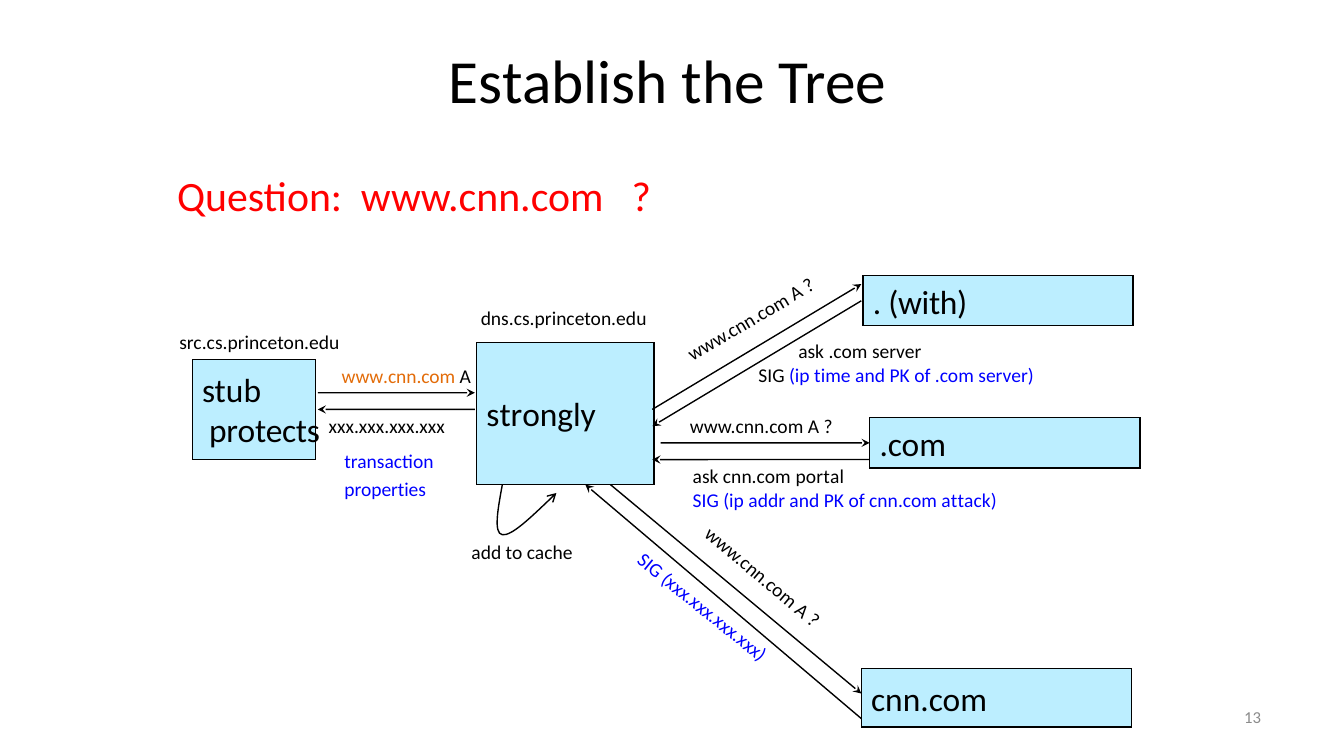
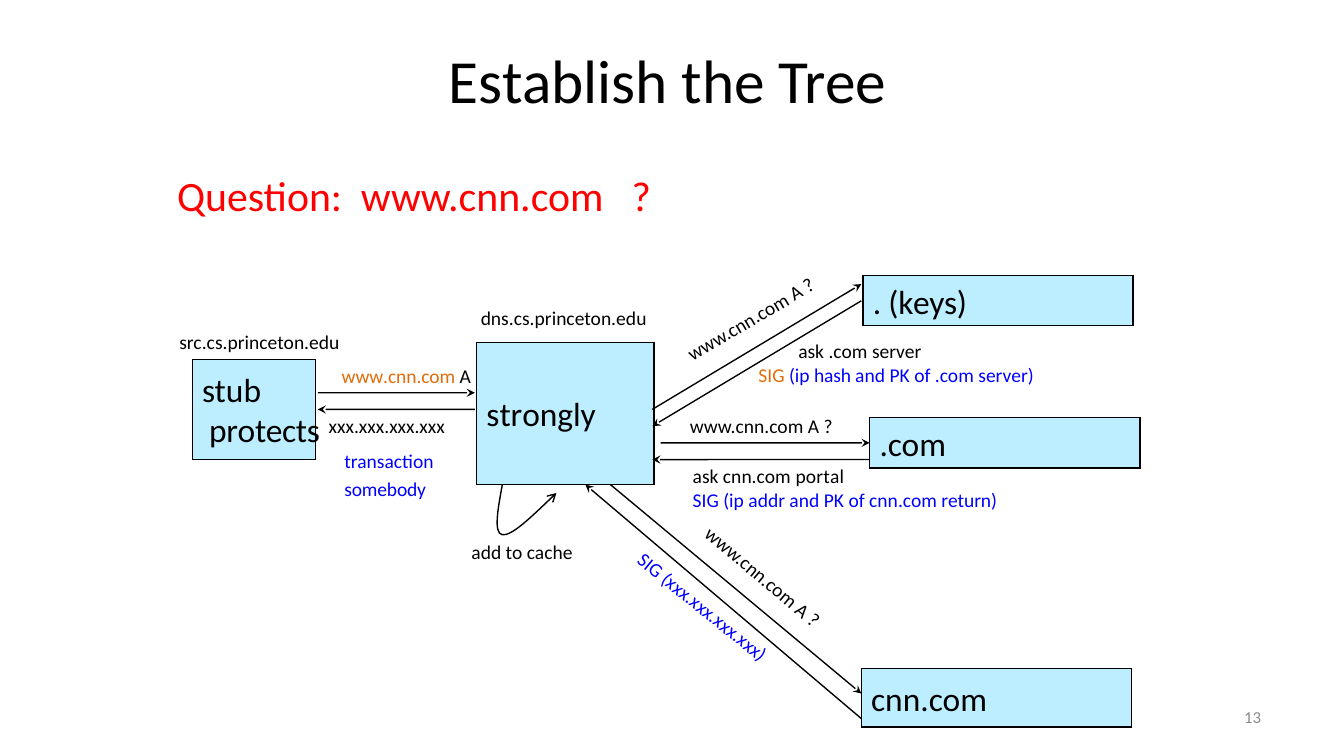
with: with -> keys
SIG at (772, 376) colour: black -> orange
time: time -> hash
properties: properties -> somebody
attack: attack -> return
